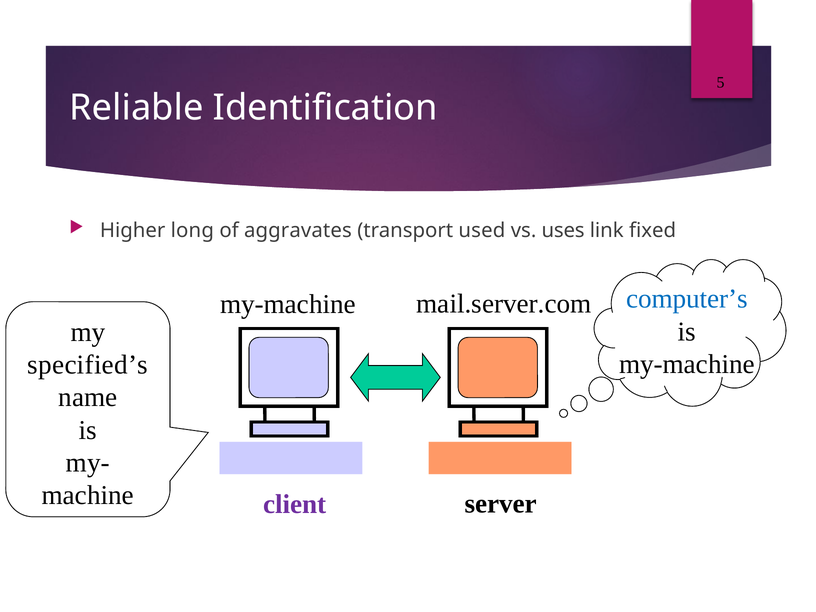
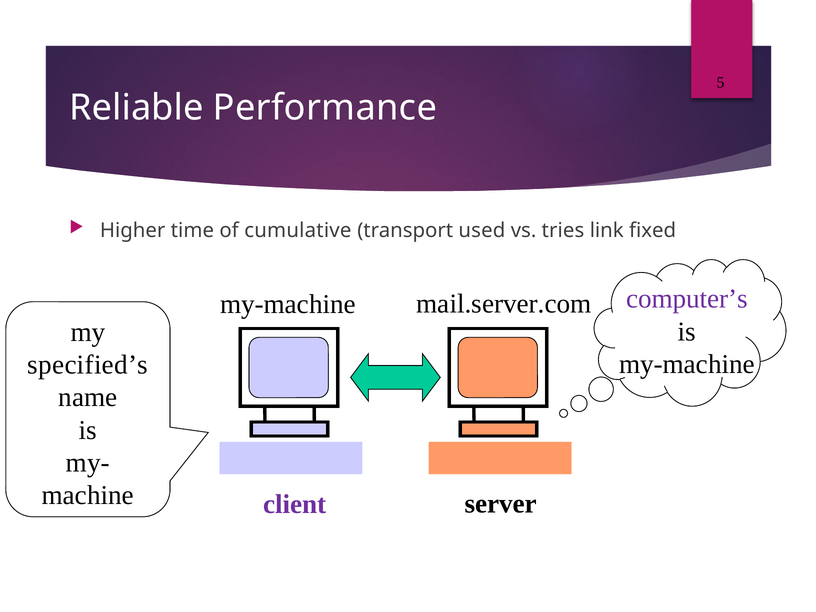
Identification: Identification -> Performance
long: long -> time
aggravates: aggravates -> cumulative
uses: uses -> tries
computer’s colour: blue -> purple
